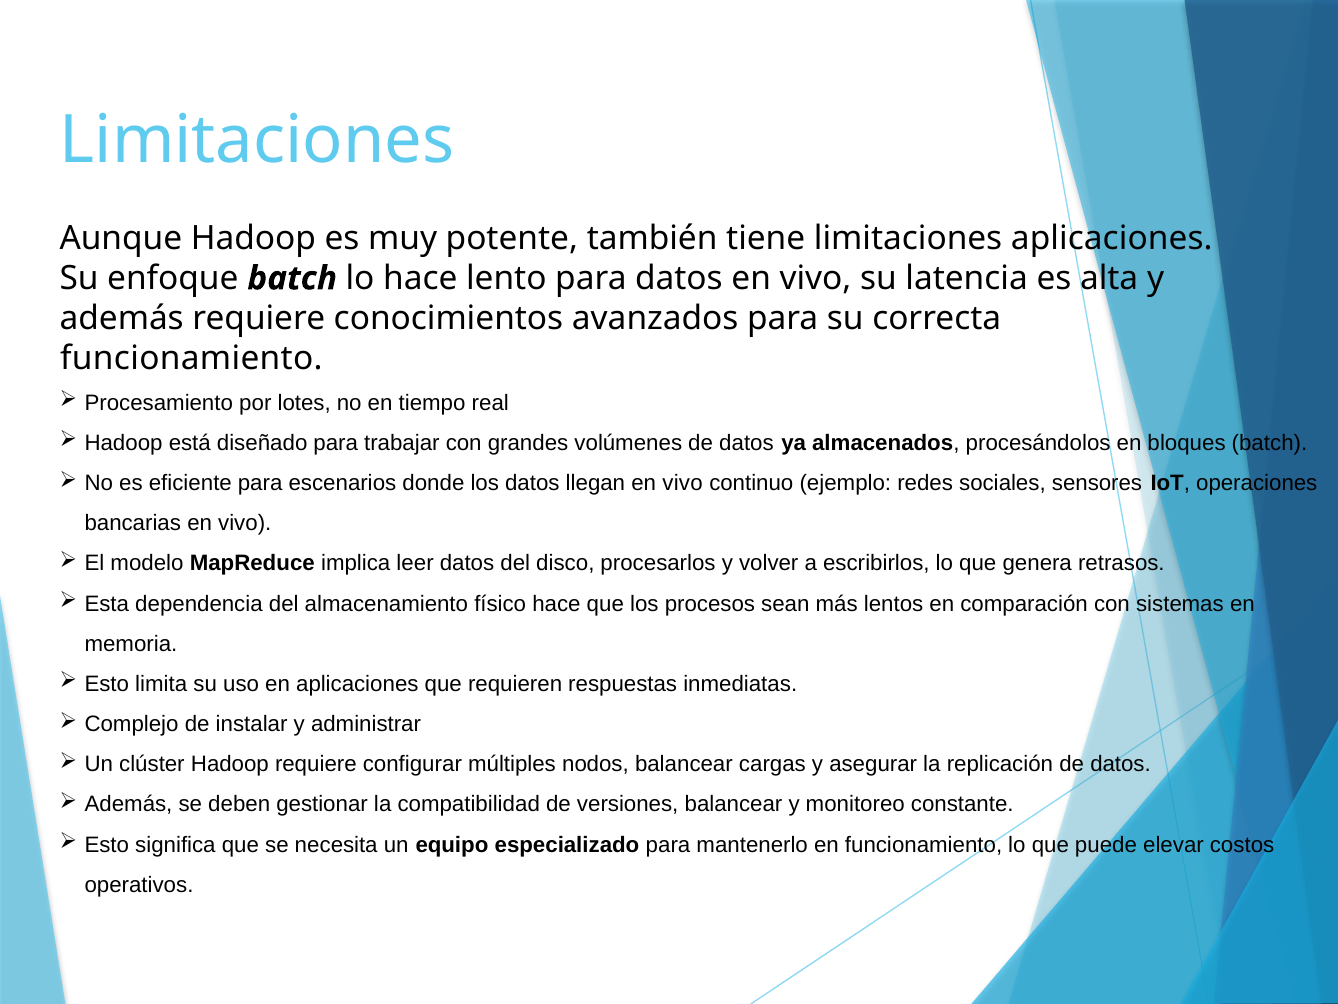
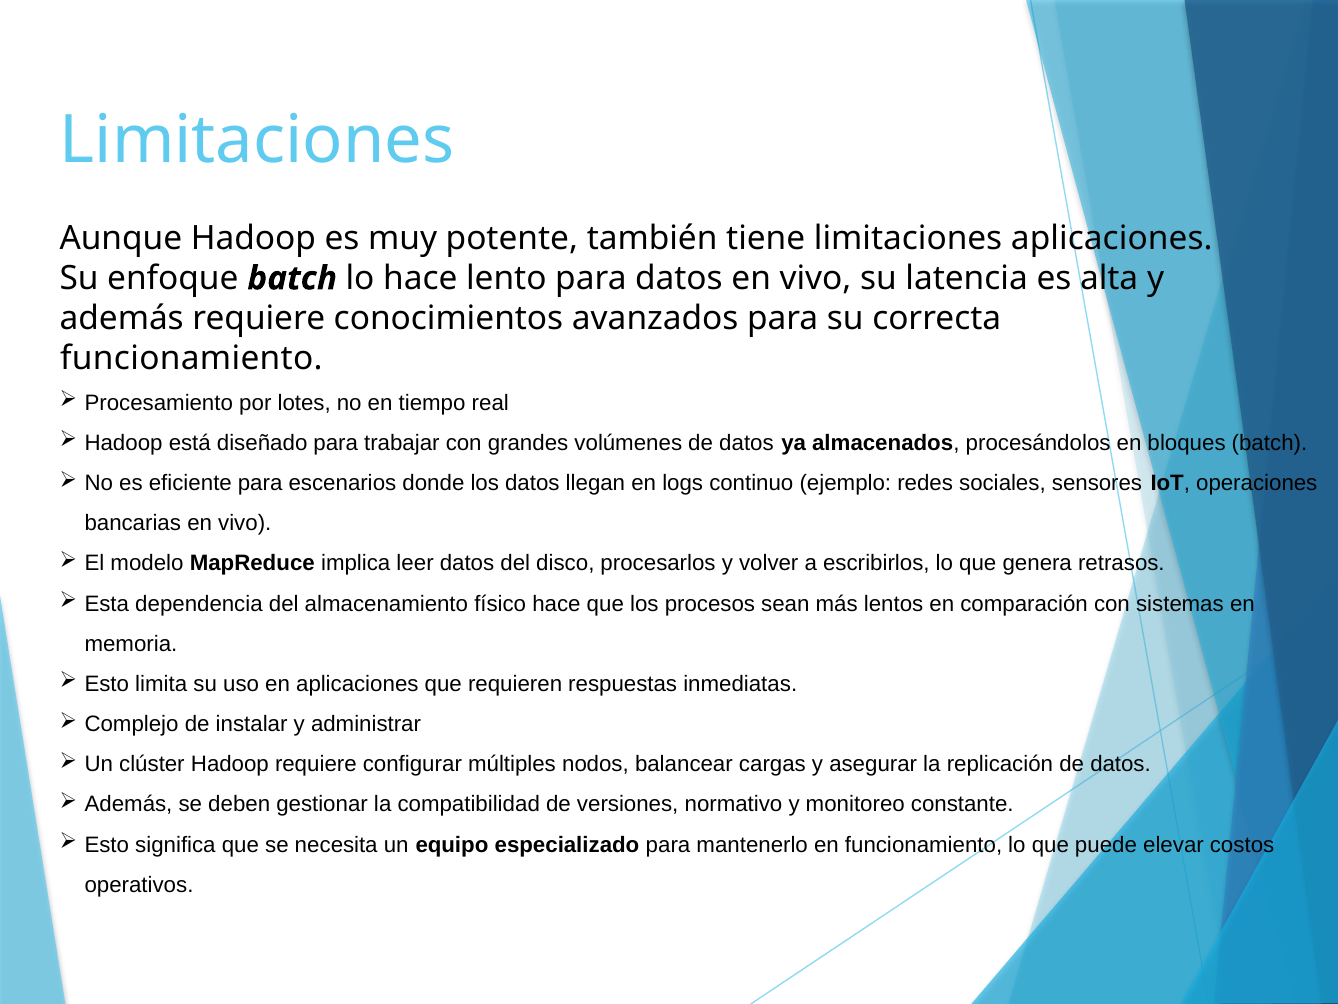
llegan en vivo: vivo -> logs
versiones balancear: balancear -> normativo
